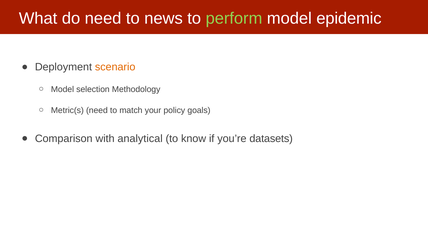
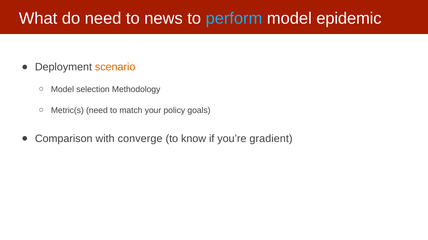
perform colour: light green -> light blue
analytical: analytical -> converge
datasets: datasets -> gradient
